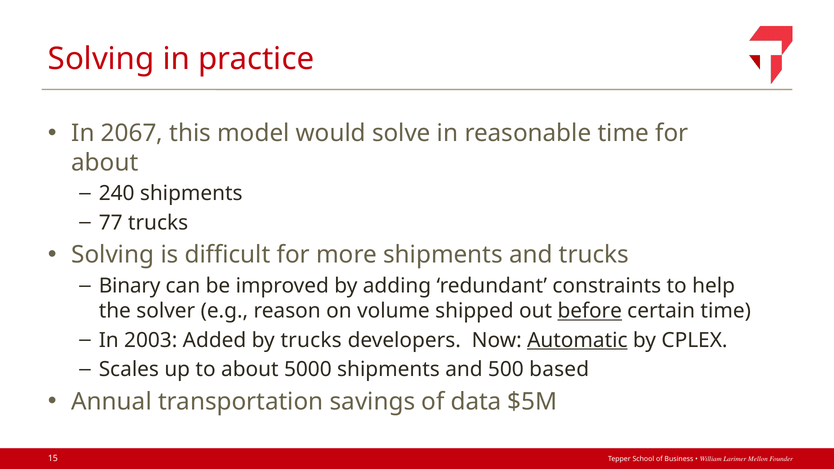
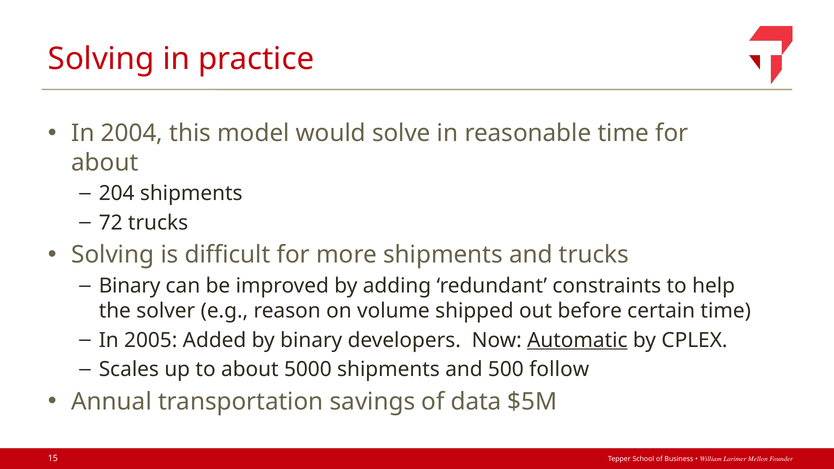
2067: 2067 -> 2004
240: 240 -> 204
77: 77 -> 72
before underline: present -> none
2003: 2003 -> 2005
by trucks: trucks -> binary
based: based -> follow
